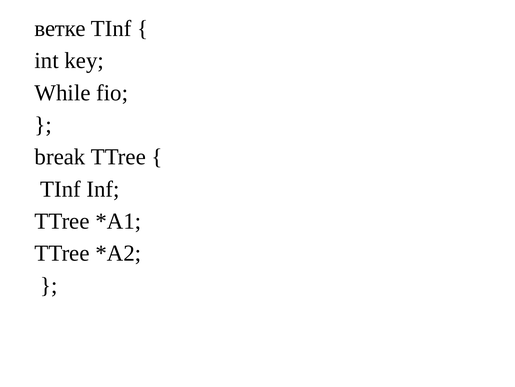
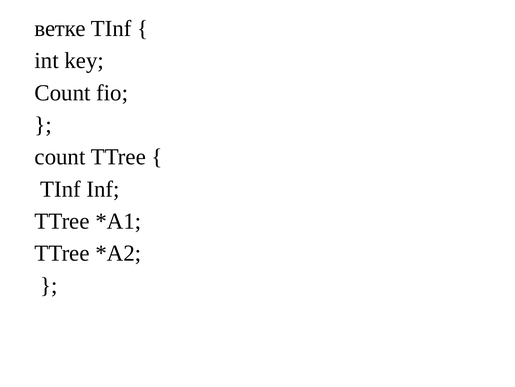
While at (63, 93): While -> Count
break at (60, 157): break -> count
